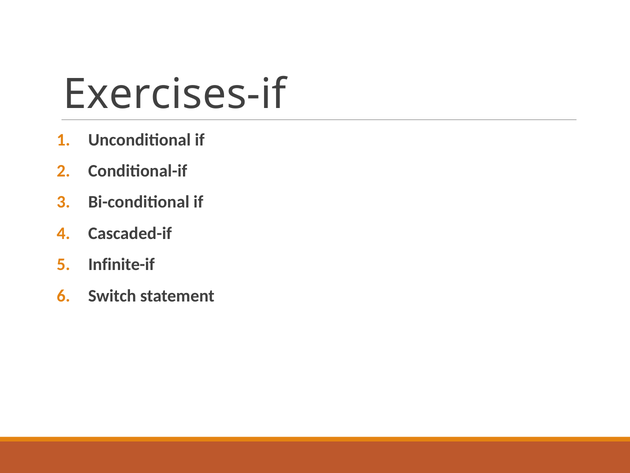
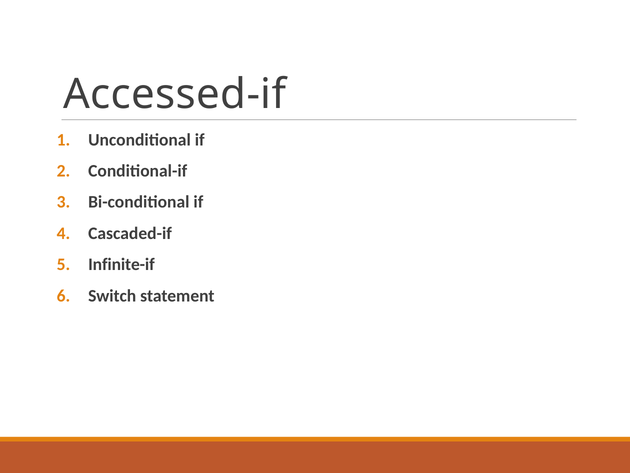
Exercises-if: Exercises-if -> Accessed-if
